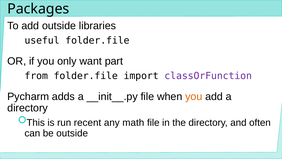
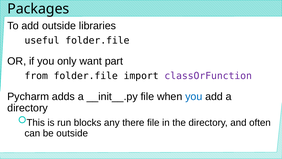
you at (194, 96) colour: orange -> blue
recent: recent -> blocks
math: math -> there
